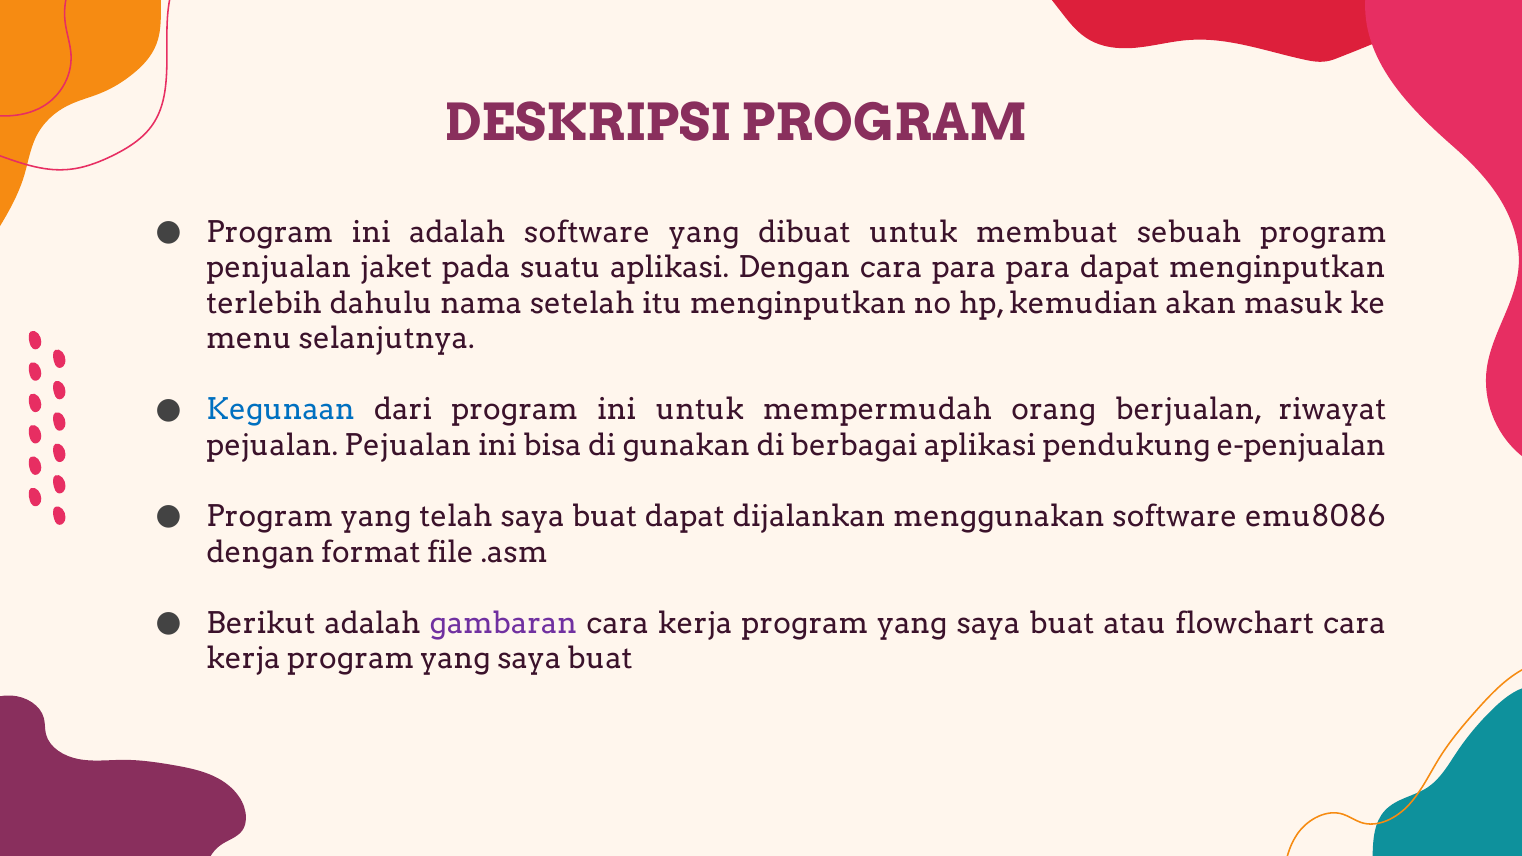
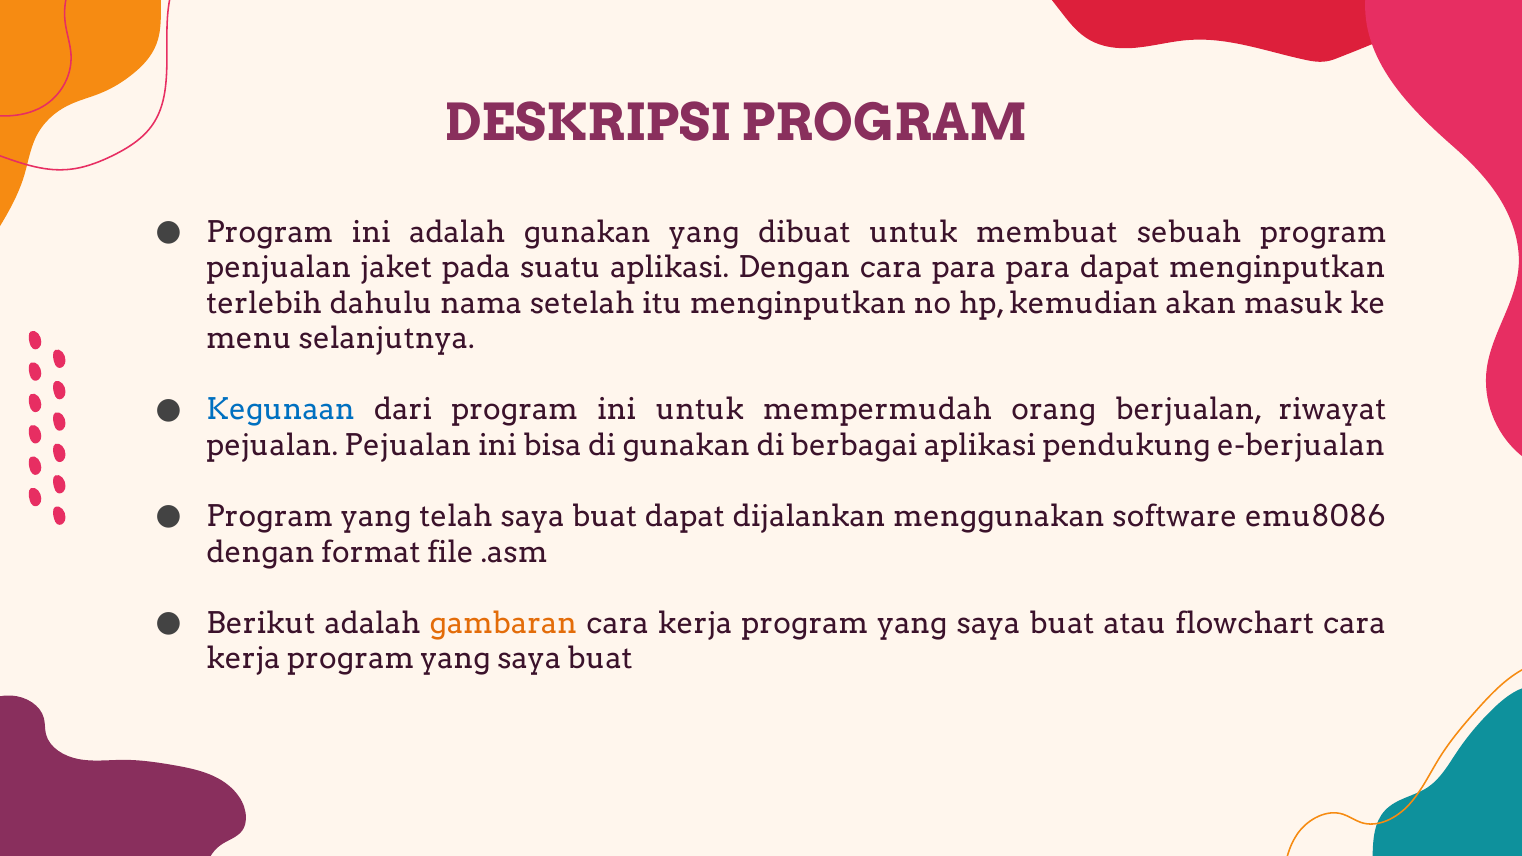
adalah software: software -> gunakan
e-penjualan: e-penjualan -> e-berjualan
gambaran colour: purple -> orange
